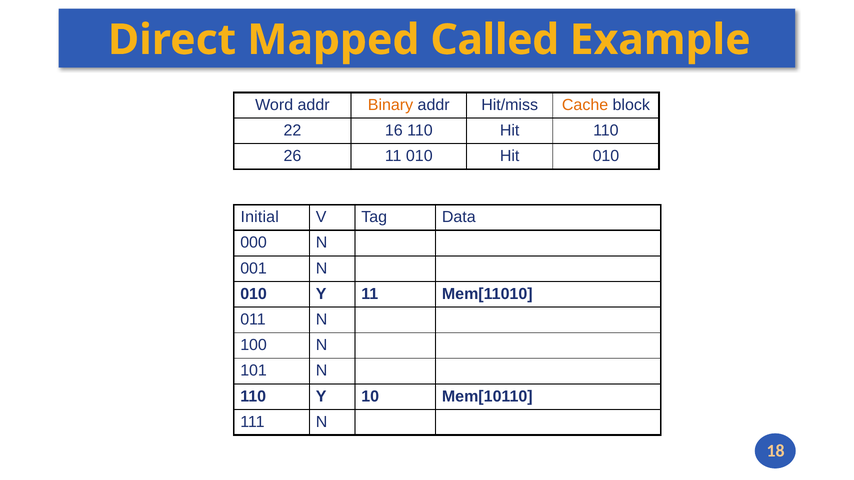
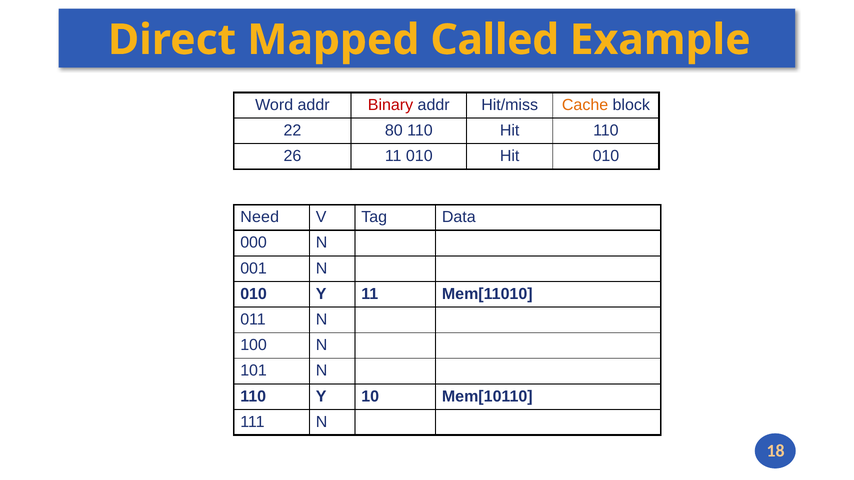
Binary colour: orange -> red
16: 16 -> 80
Initial: Initial -> Need
